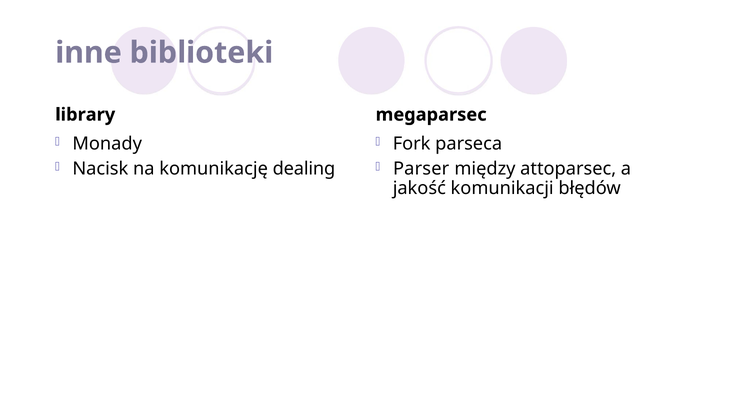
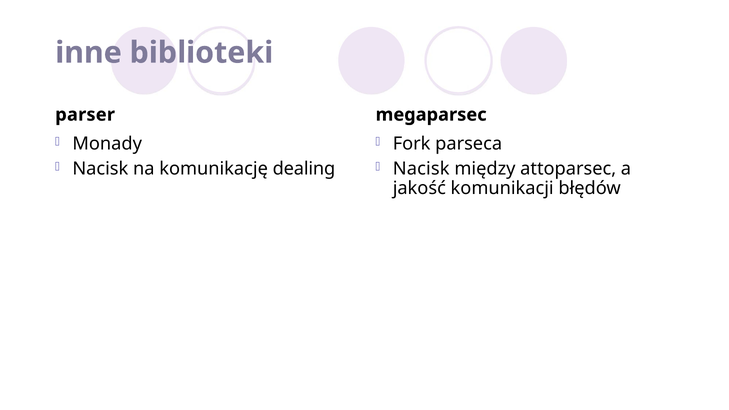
library: library -> parser
Parser at (421, 169): Parser -> Nacisk
